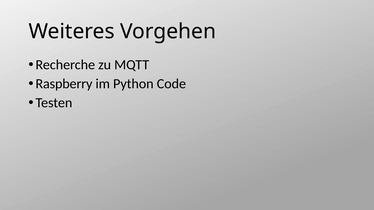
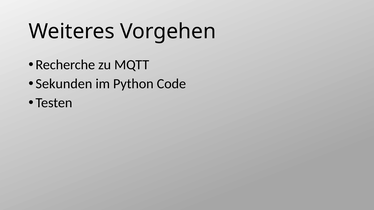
Raspberry: Raspberry -> Sekunden
